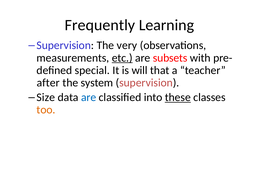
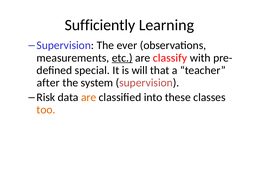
Frequently: Frequently -> Sufficiently
very: very -> ever
subsets: subsets -> classify
Size: Size -> Risk
are at (89, 98) colour: blue -> orange
these underline: present -> none
